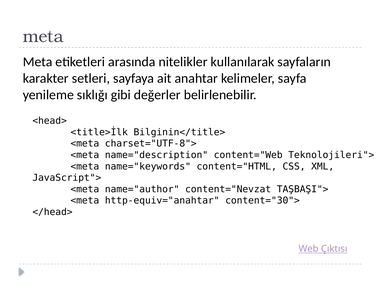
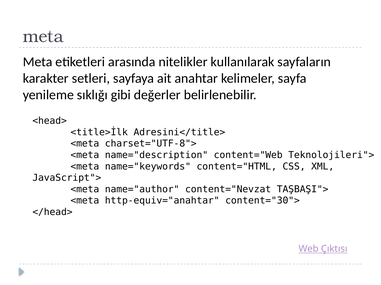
Bilginin</title>: Bilginin</title> -> Adresini</title>
